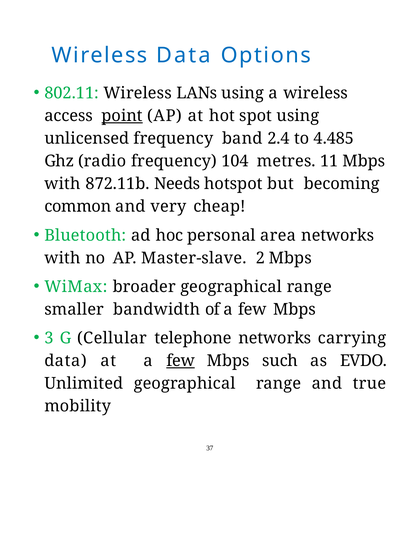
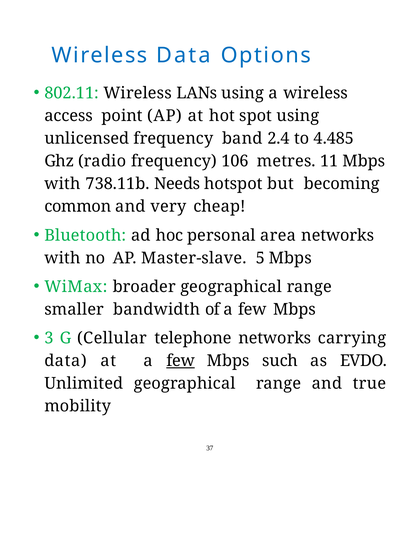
point underline: present -> none
104: 104 -> 106
872.11b: 872.11b -> 738.11b
2: 2 -> 5
